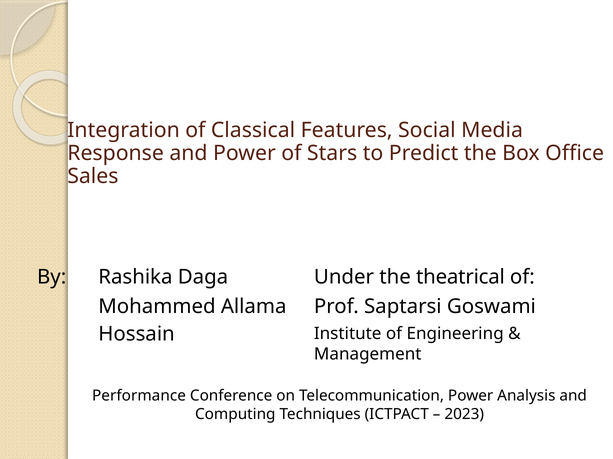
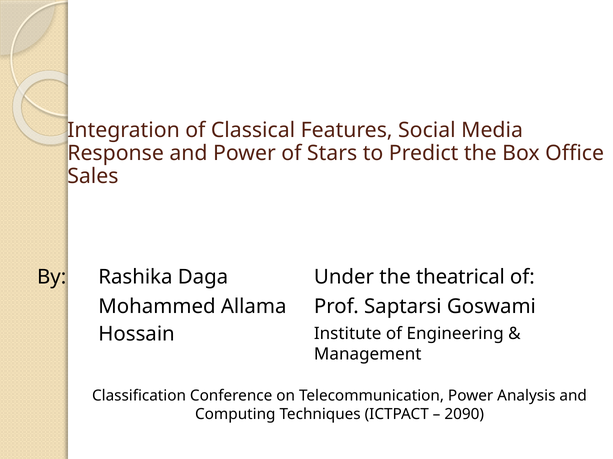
Performance: Performance -> Classification
2023: 2023 -> 2090
